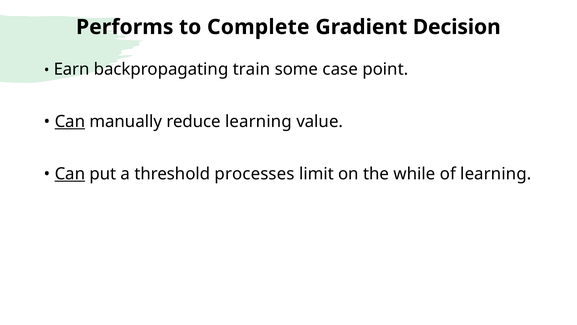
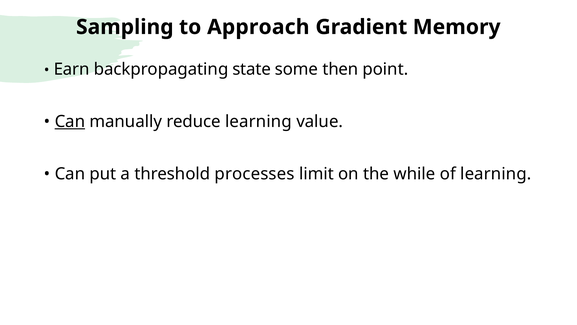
Performs: Performs -> Sampling
Complete: Complete -> Approach
Decision: Decision -> Memory
train: train -> state
case: case -> then
Can at (70, 174) underline: present -> none
